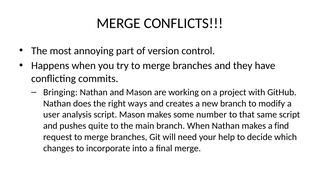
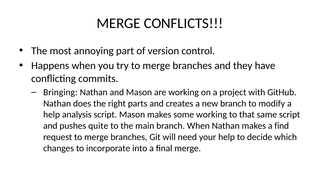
ways: ways -> parts
user at (52, 115): user -> help
some number: number -> working
